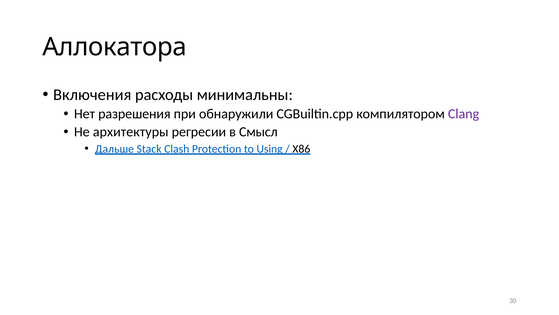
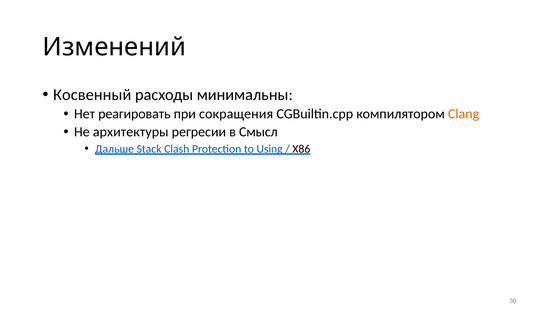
Аллокатора: Аллокатора -> Изменений
Включения: Включения -> Косвенный
разрешения: разрешения -> реагировать
обнаружили: обнаружили -> сокращения
Clang colour: purple -> orange
